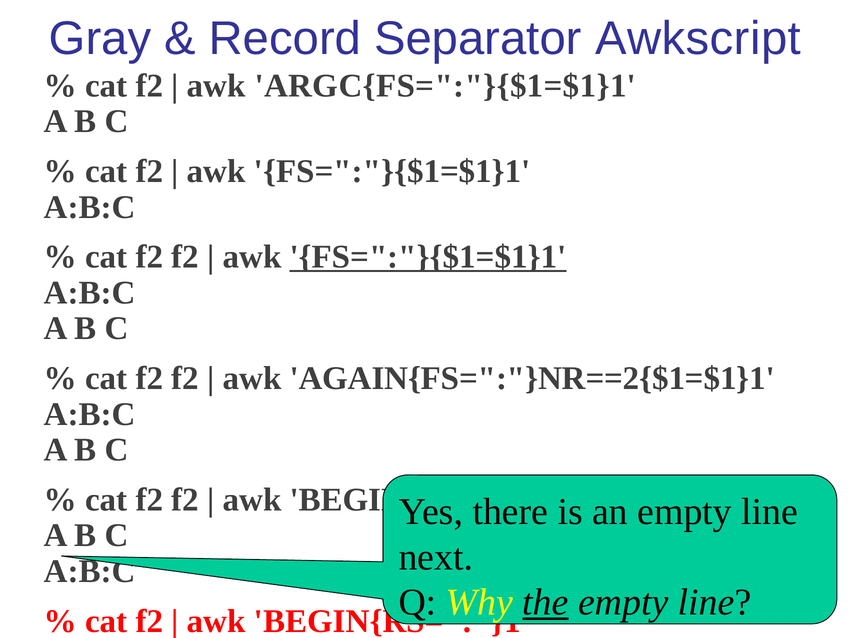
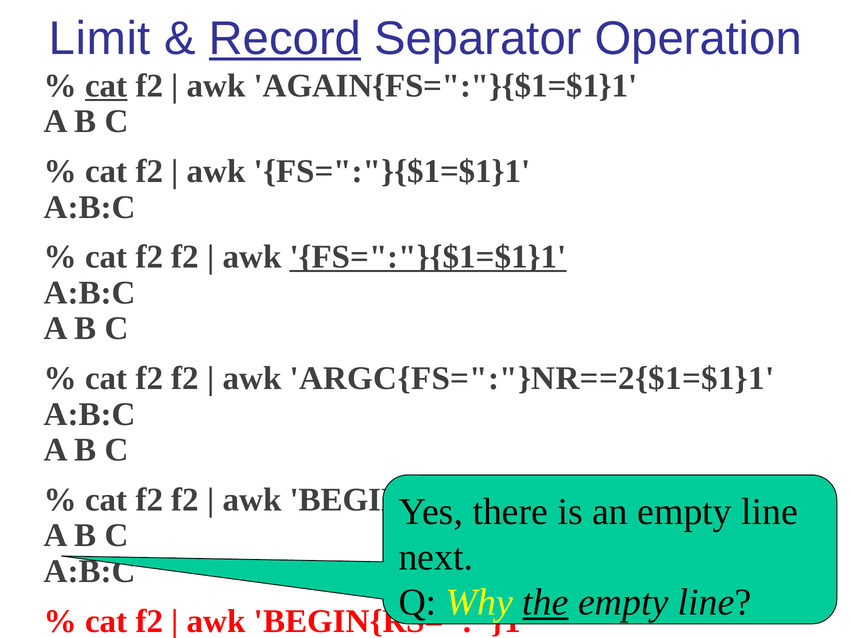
Gray: Gray -> Limit
Record underline: none -> present
Awkscript: Awkscript -> Operation
cat at (106, 86) underline: none -> present
ARGC{FS=":"}{$1=$1}1: ARGC{FS=":"}{$1=$1}1 -> AGAIN{FS=":"}{$1=$1}1
AGAIN{FS=":"}NR==2{$1=$1}1: AGAIN{FS=":"}NR==2{$1=$1}1 -> ARGC{FS=":"}NR==2{$1=$1}1
